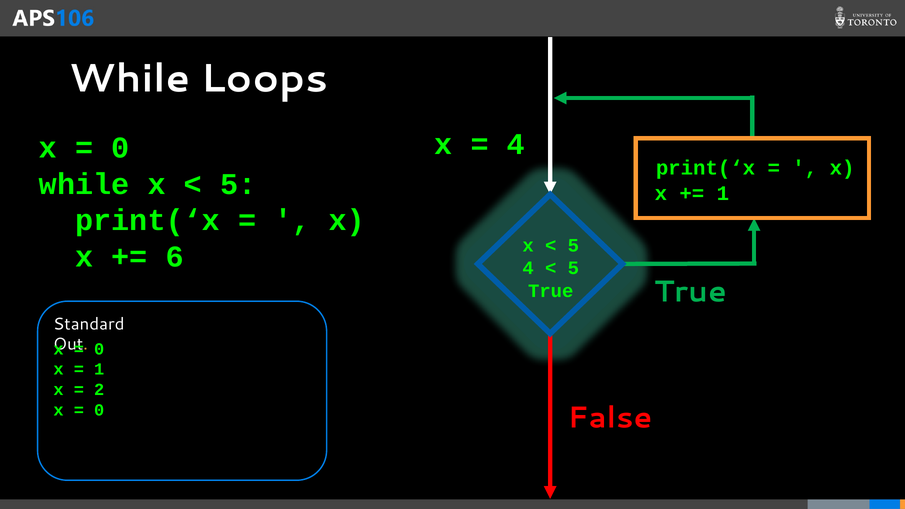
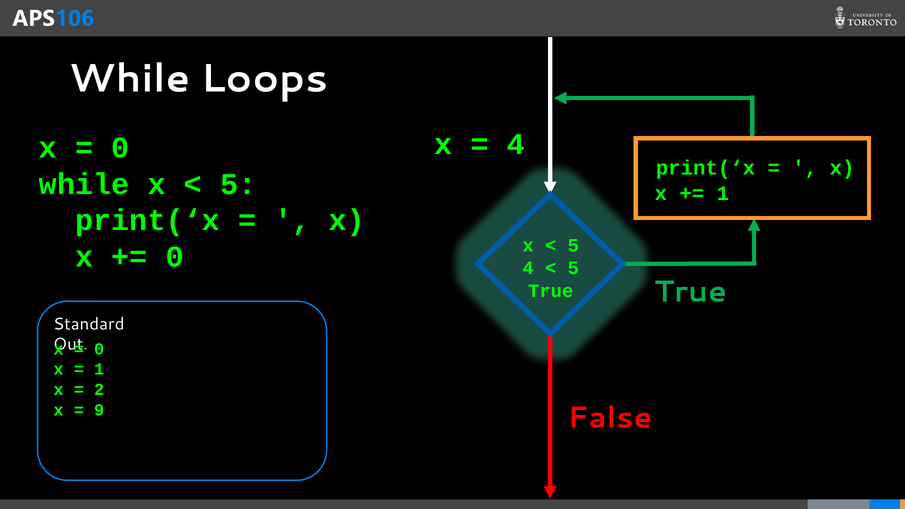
6 at (175, 257): 6 -> 0
0 at (99, 410): 0 -> 9
